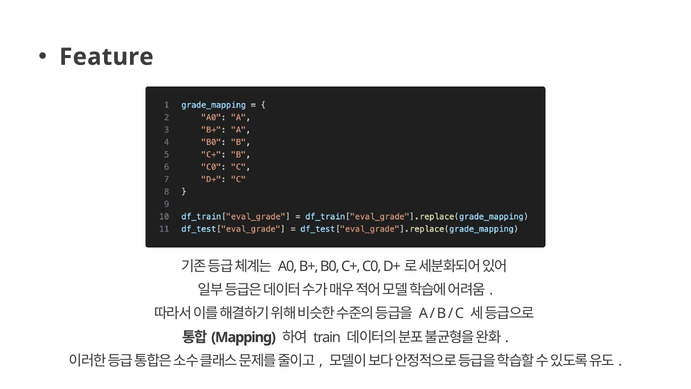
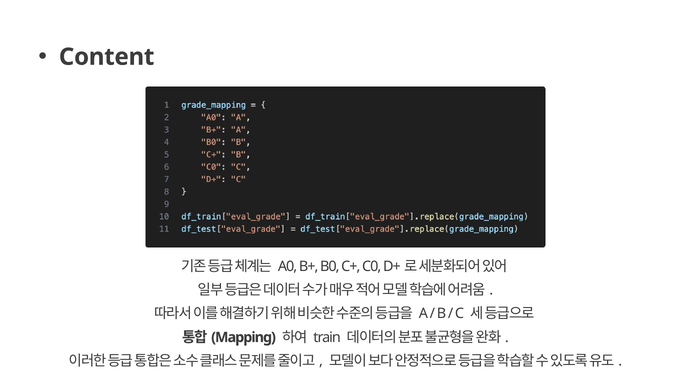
Feature: Feature -> Content
